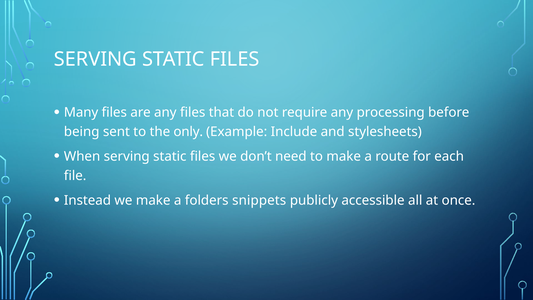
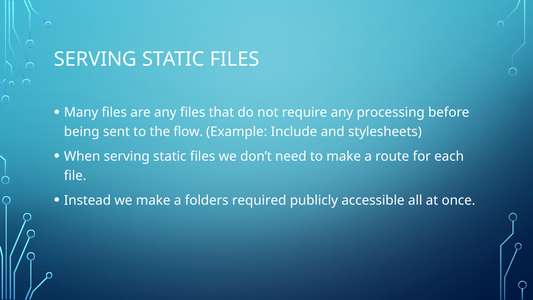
only: only -> flow
snippets: snippets -> required
